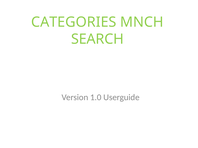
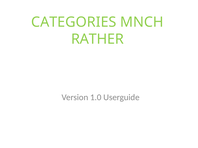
SEARCH: SEARCH -> RATHER
